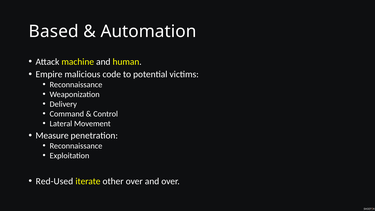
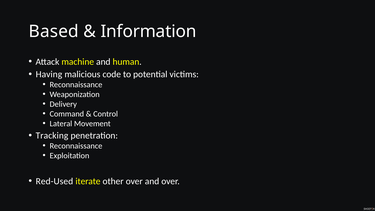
Automation: Automation -> Information
Empire: Empire -> Having
Measure: Measure -> Tracking
